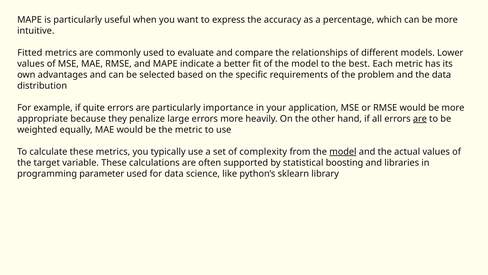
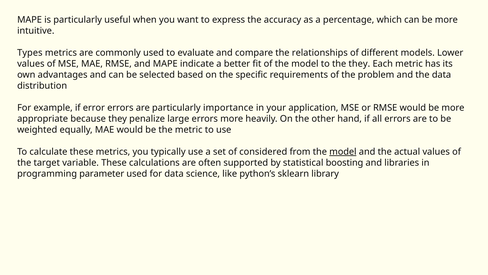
Fitted: Fitted -> Types
the best: best -> they
quite: quite -> error
are at (420, 118) underline: present -> none
complexity: complexity -> considered
